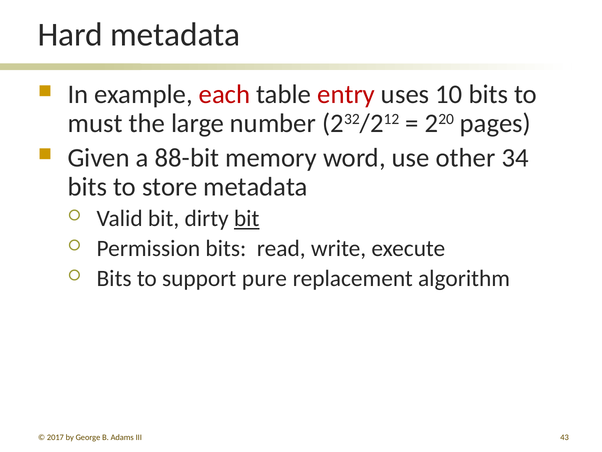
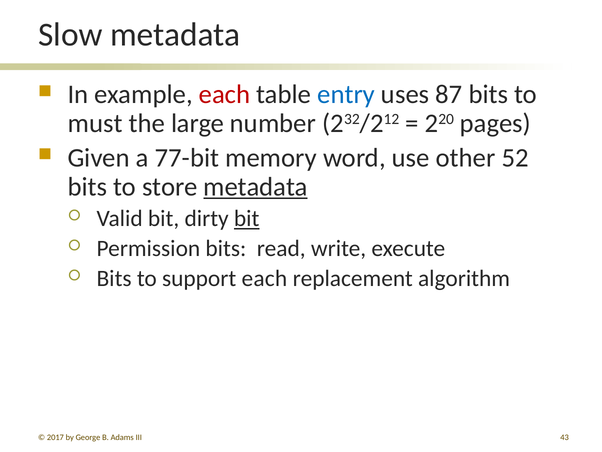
Hard: Hard -> Slow
entry colour: red -> blue
10: 10 -> 87
88-bit: 88-bit -> 77-bit
34: 34 -> 52
metadata at (256, 187) underline: none -> present
support pure: pure -> each
